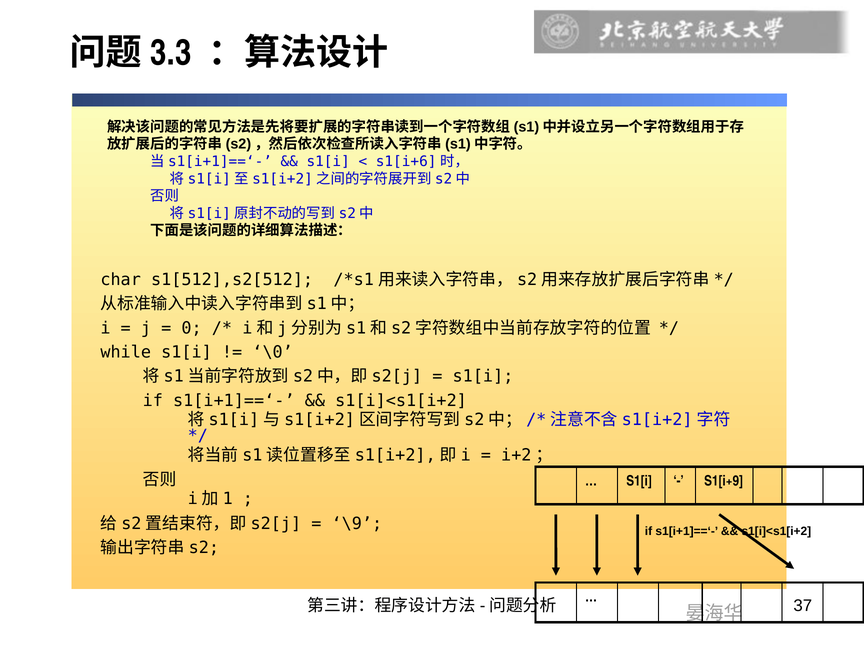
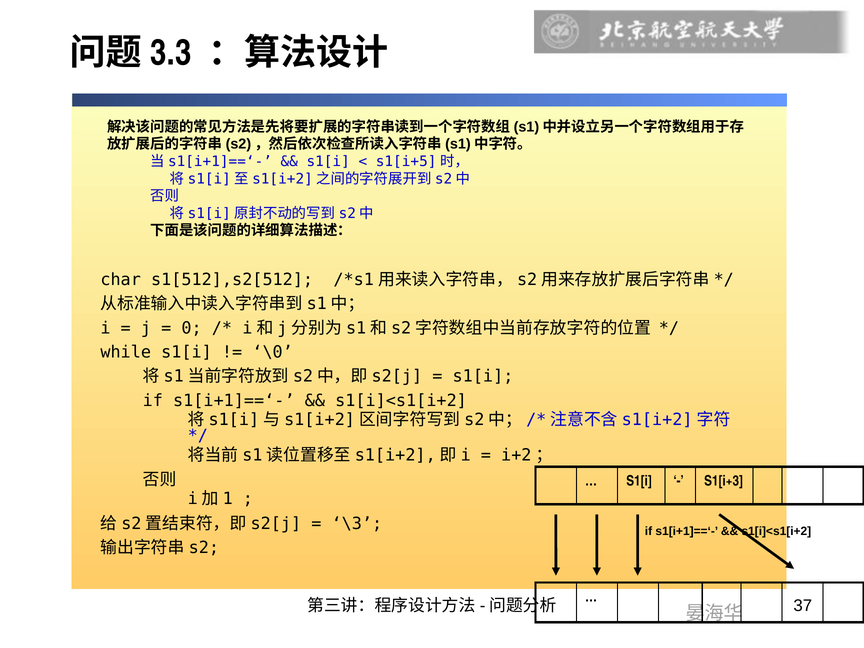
s1[i+6: s1[i+6 -> s1[i+5
S1[i+9: S1[i+9 -> S1[i+3
\9: \9 -> \3
